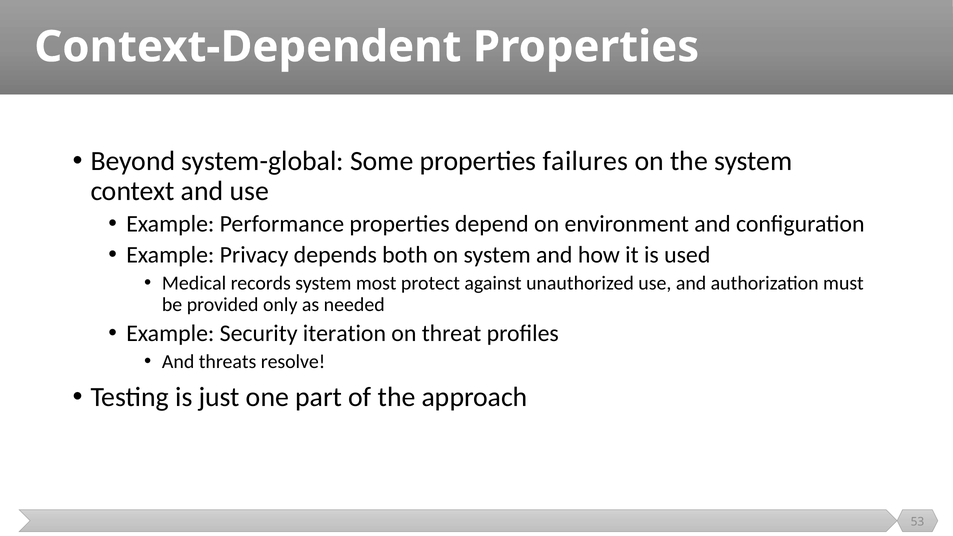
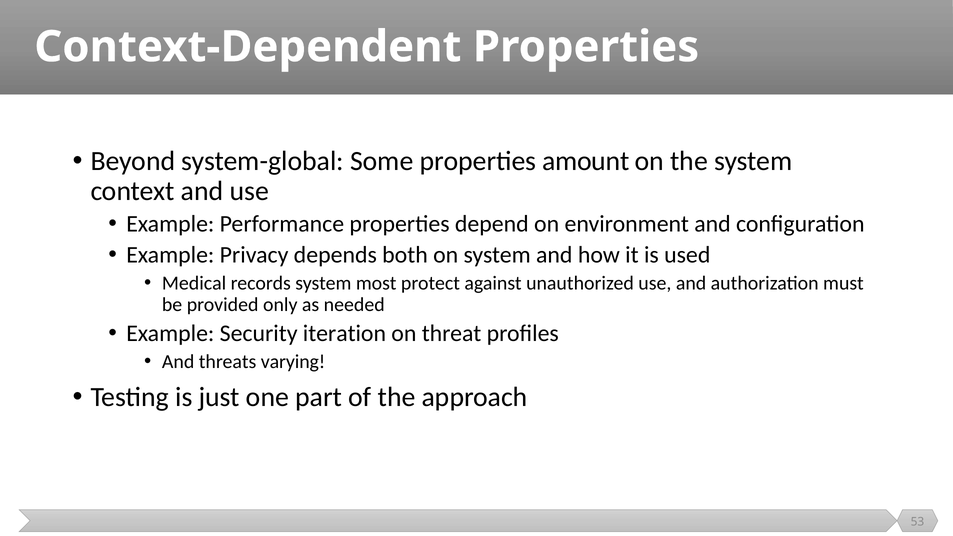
failures: failures -> amount
resolve: resolve -> varying
